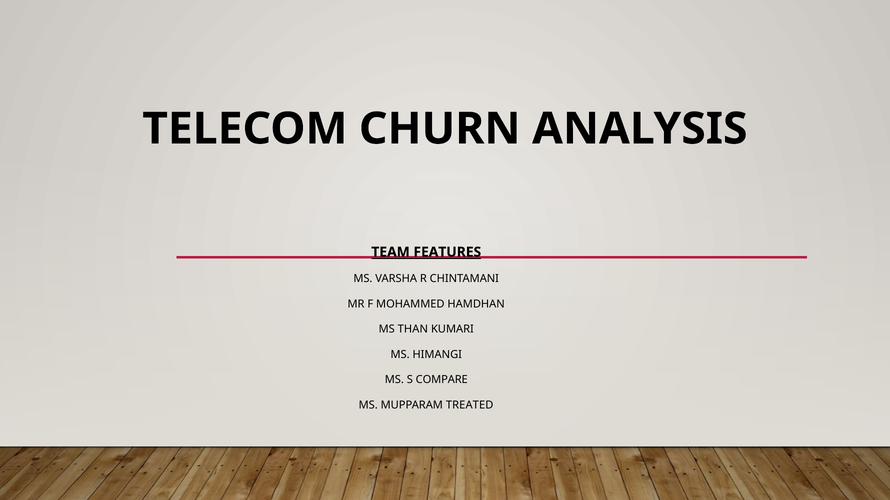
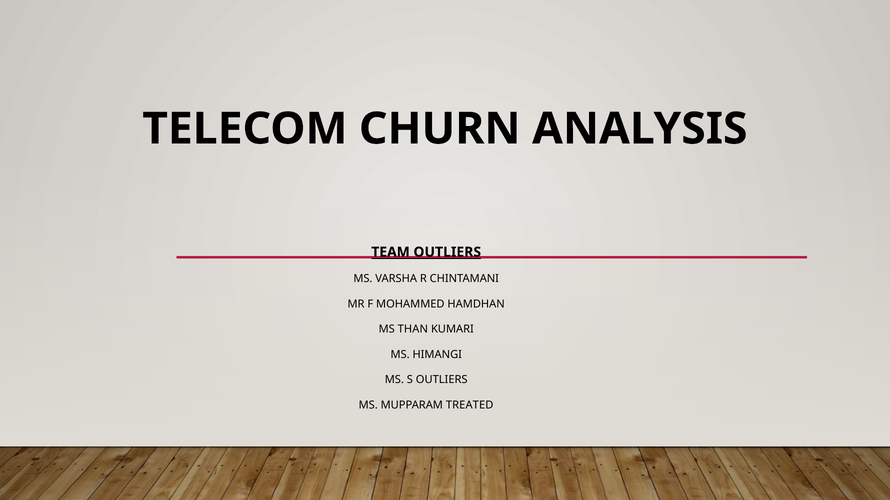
TEAM FEATURES: FEATURES -> OUTLIERS
S COMPARE: COMPARE -> OUTLIERS
